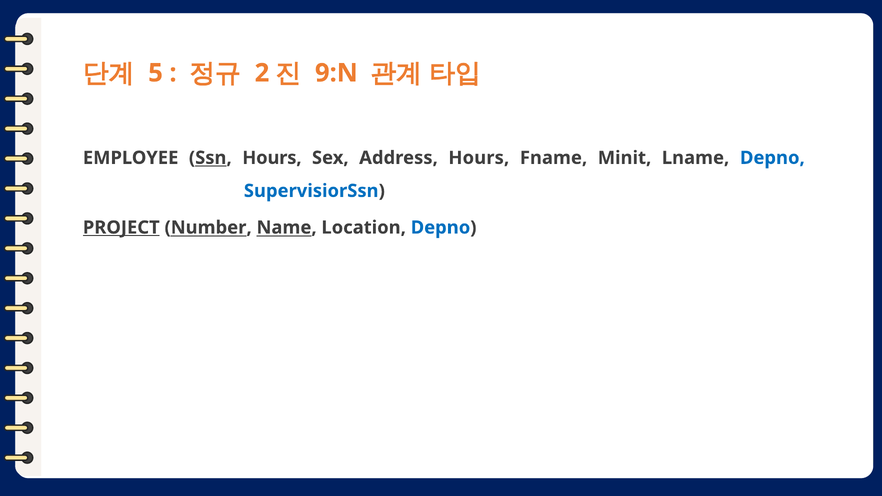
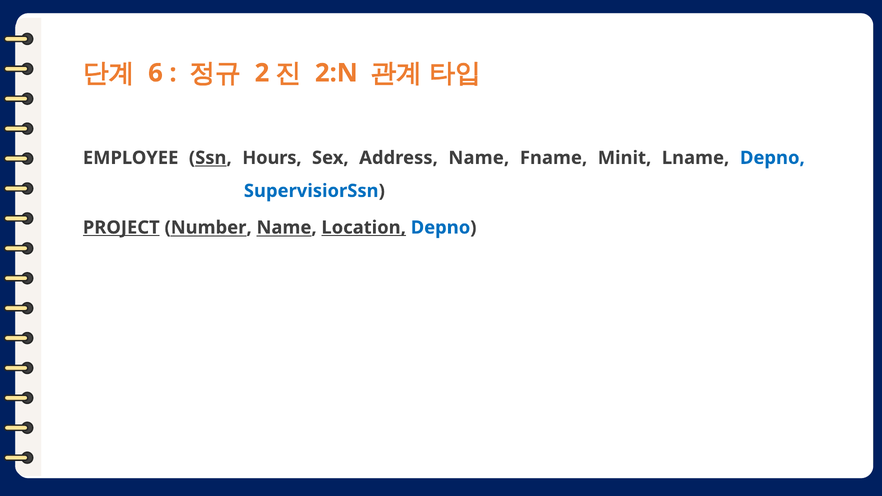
5: 5 -> 6
9:N: 9:N -> 2:N
Address Hours: Hours -> Name
Location underline: none -> present
